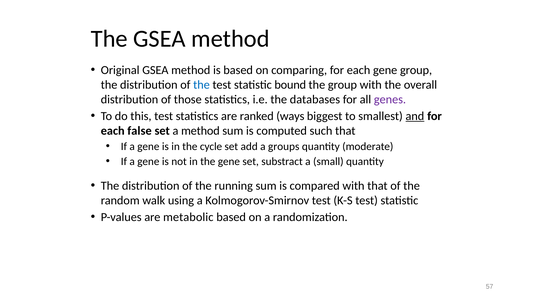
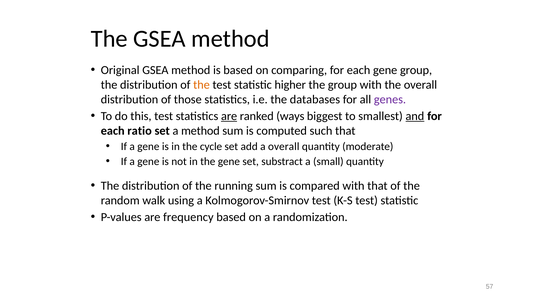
the at (202, 85) colour: blue -> orange
bound: bound -> higher
are at (229, 116) underline: none -> present
false: false -> ratio
a groups: groups -> overall
metabolic: metabolic -> frequency
